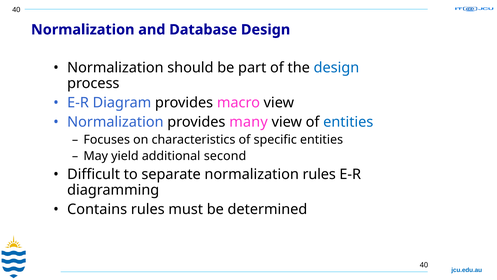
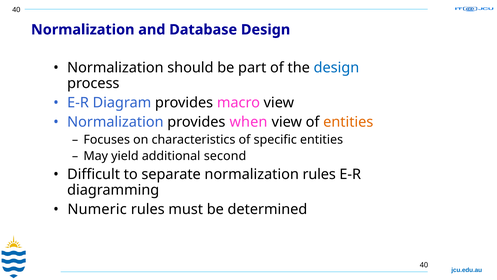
many: many -> when
entities at (348, 122) colour: blue -> orange
Contains: Contains -> Numeric
